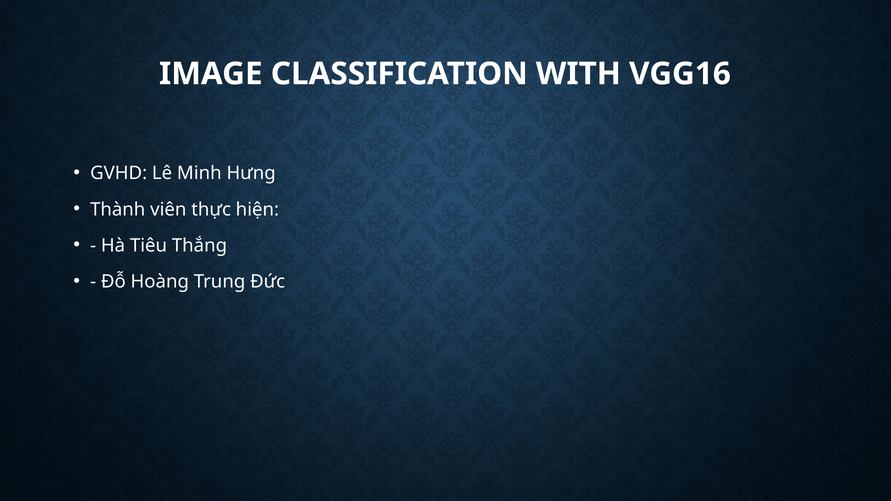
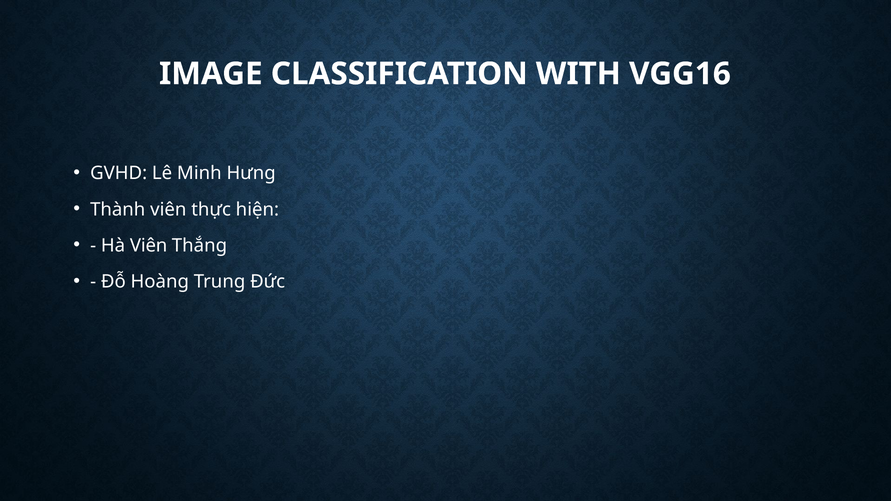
Hà Tiêu: Tiêu -> Viên
